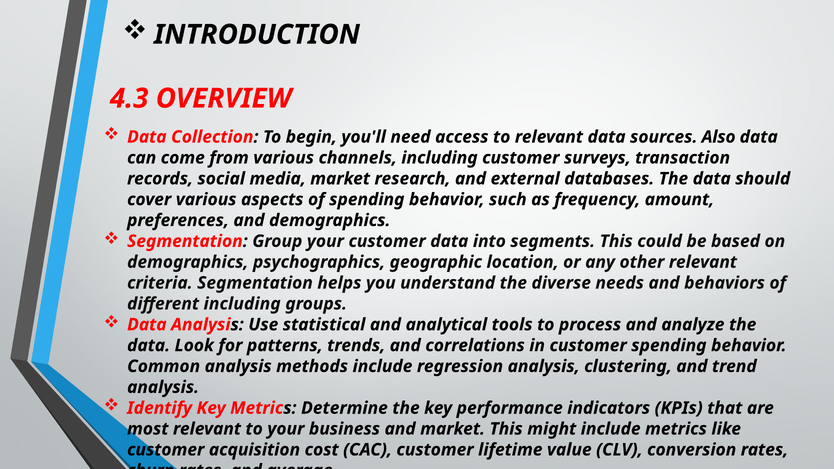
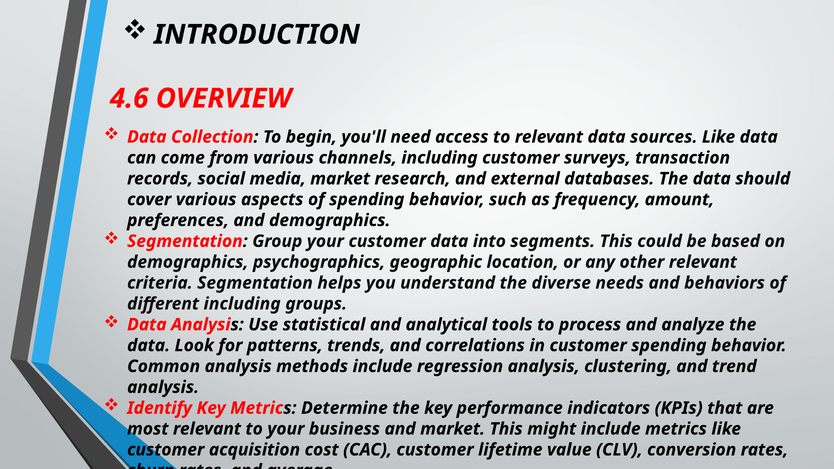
4.3: 4.3 -> 4.6
sources Also: Also -> Like
